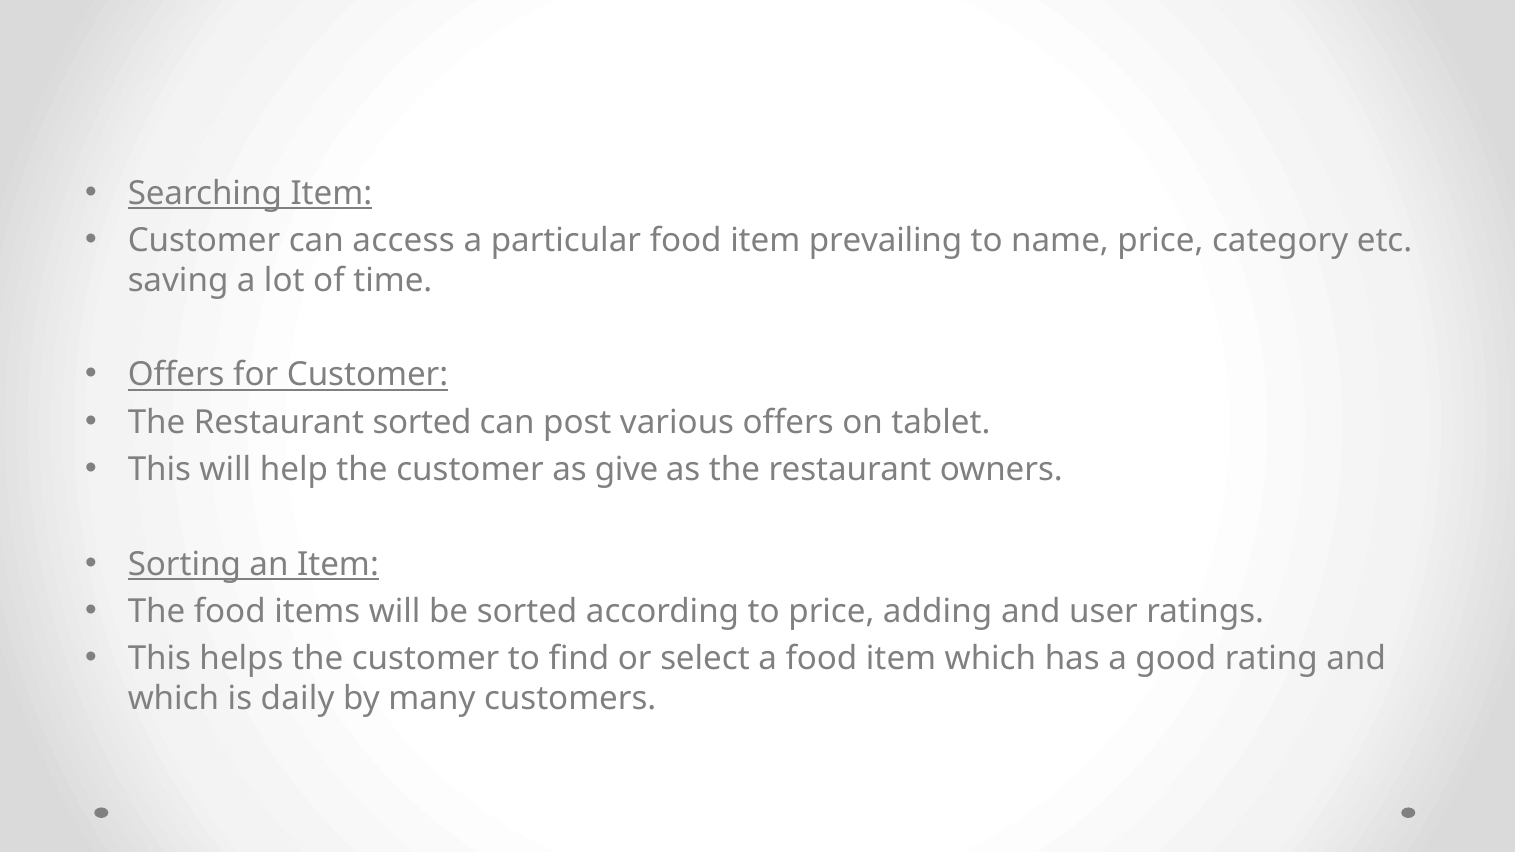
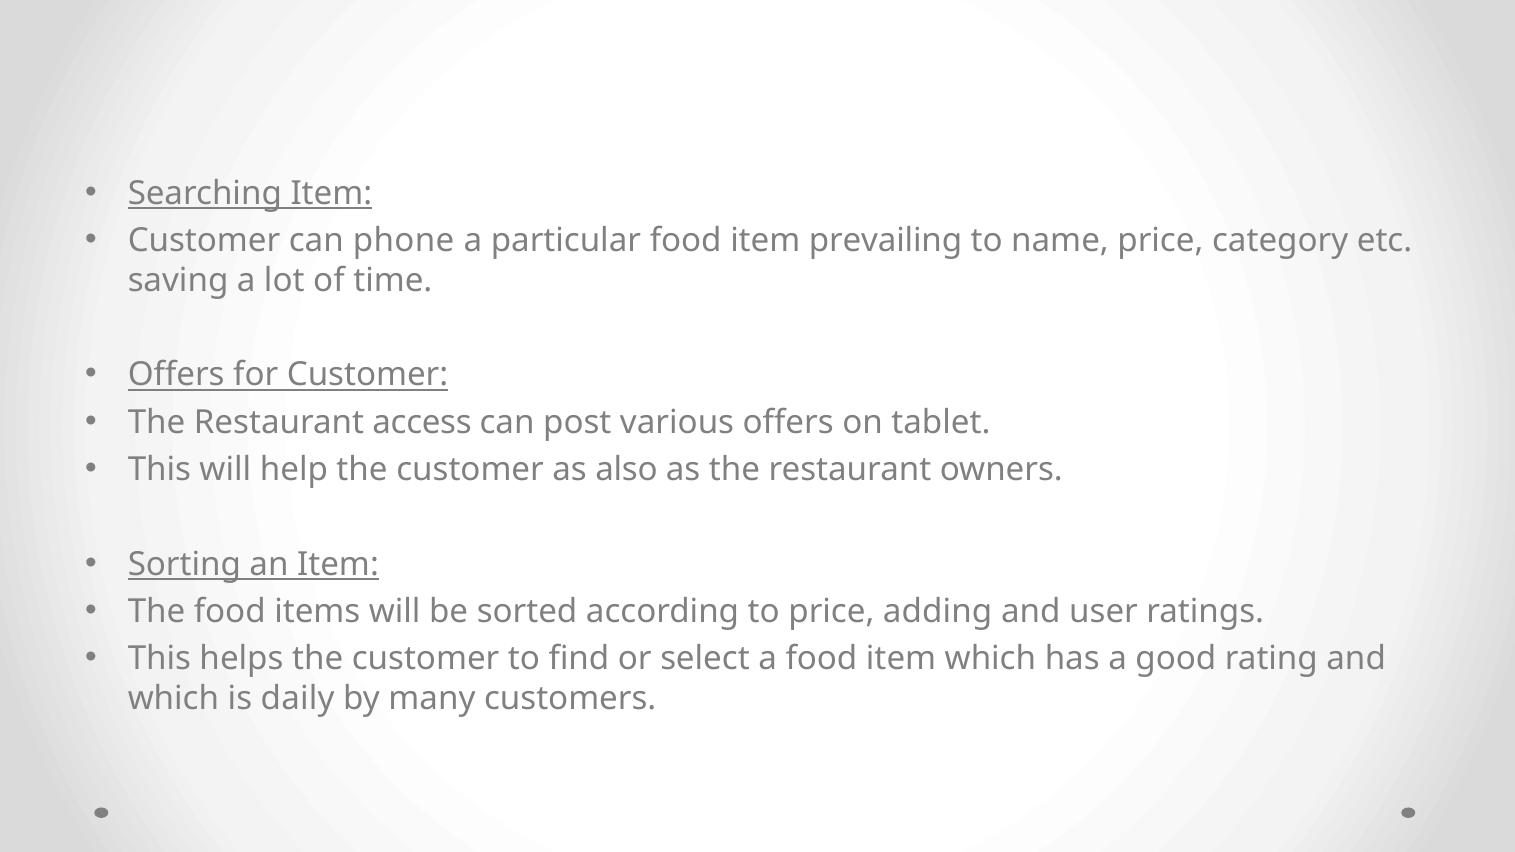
access: access -> phone
Restaurant sorted: sorted -> access
give: give -> also
